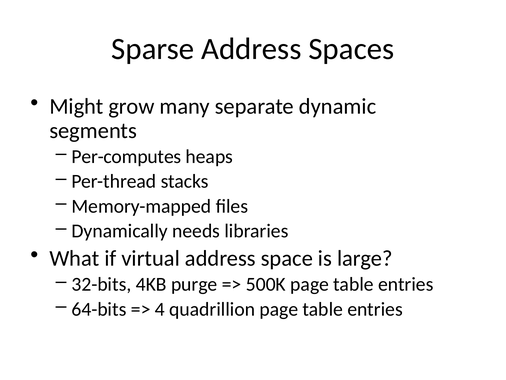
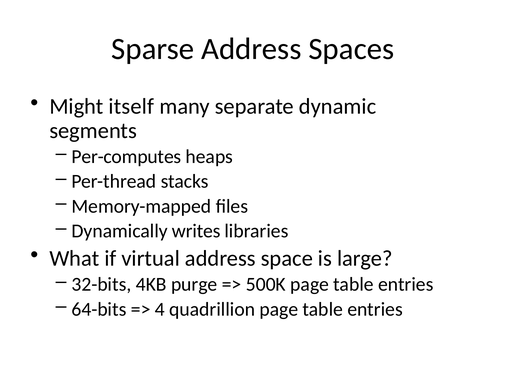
grow: grow -> itself
needs: needs -> writes
